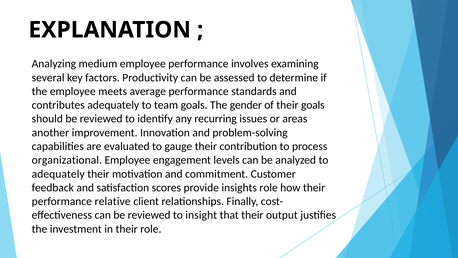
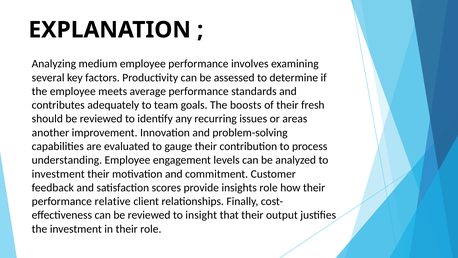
gender: gender -> boosts
their goals: goals -> fresh
organizational: organizational -> understanding
adequately at (58, 174): adequately -> investment
